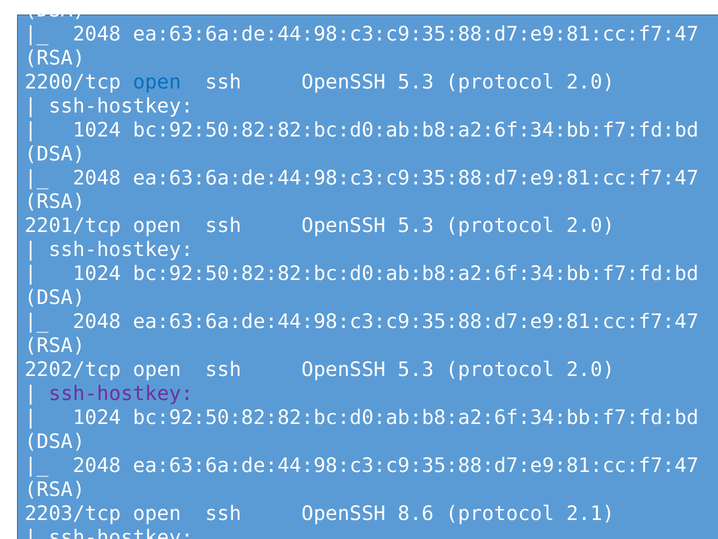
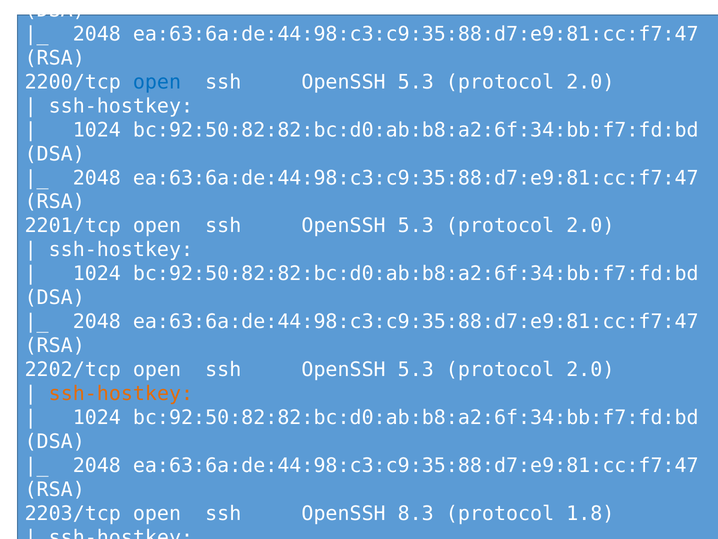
ssh-hostkey at (121, 393) colour: purple -> orange
8.6: 8.6 -> 8.3
2.1: 2.1 -> 1.8
